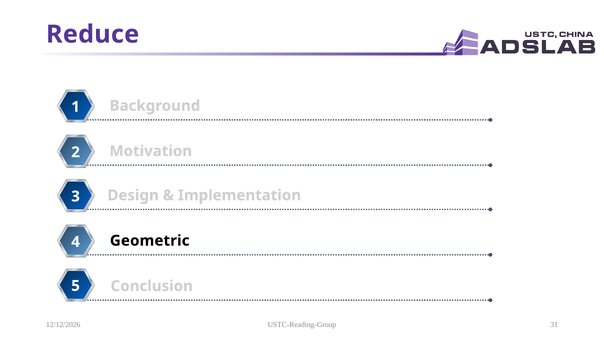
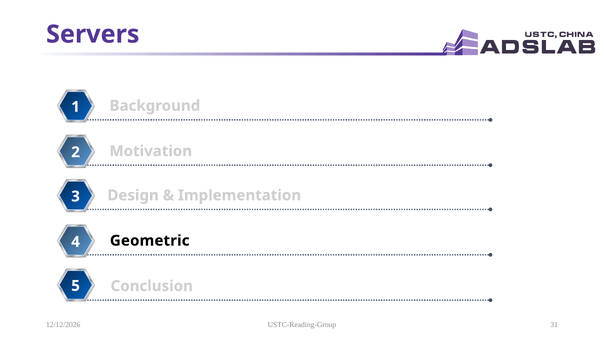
Reduce: Reduce -> Servers
